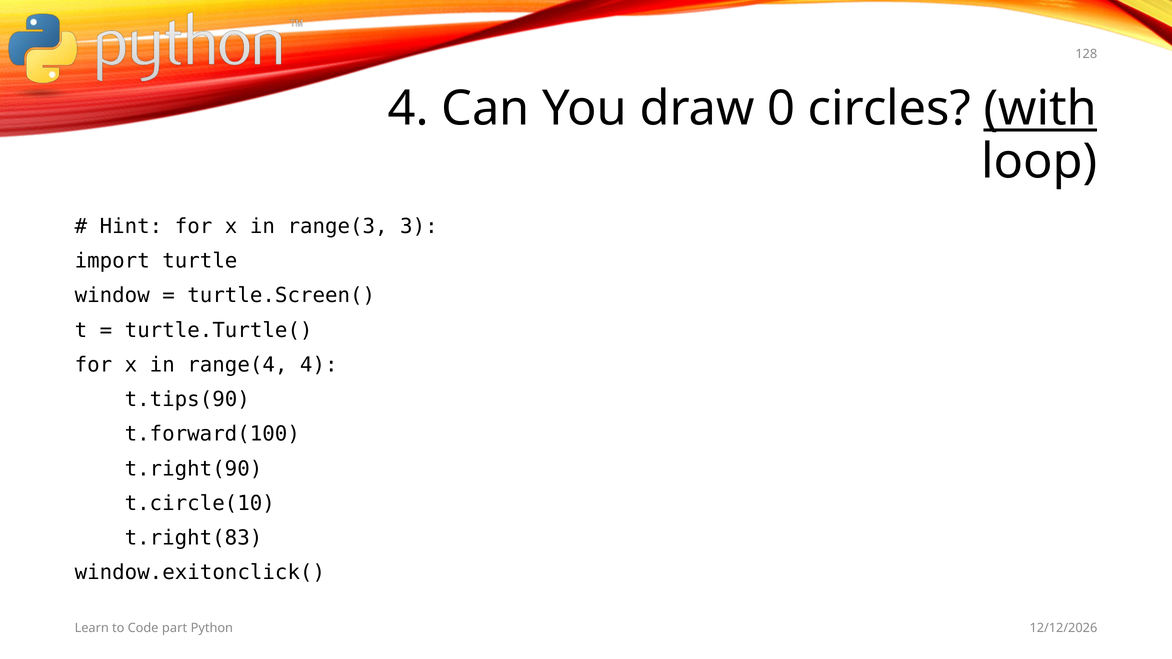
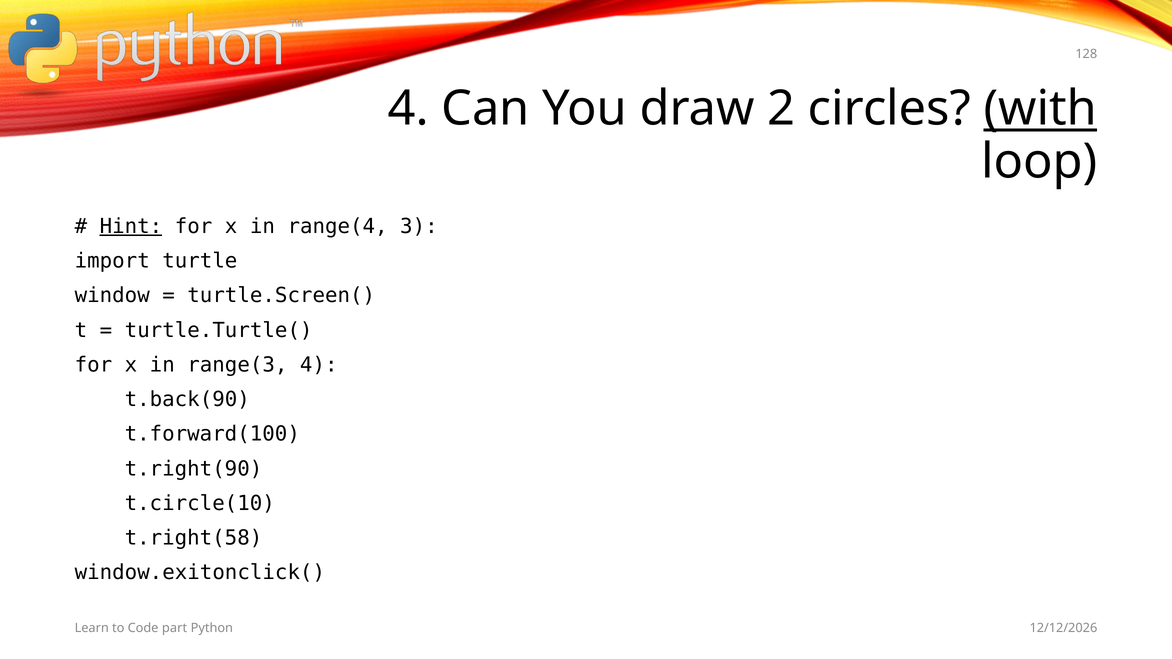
0: 0 -> 2
Hint underline: none -> present
range(3: range(3 -> range(4
range(4: range(4 -> range(3
t.tips(90: t.tips(90 -> t.back(90
t.right(83: t.right(83 -> t.right(58
